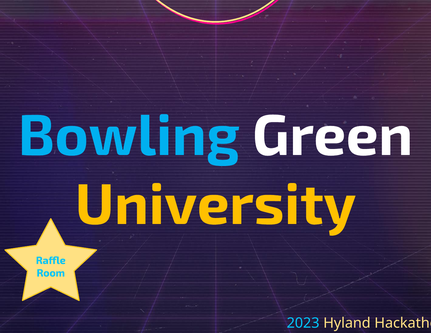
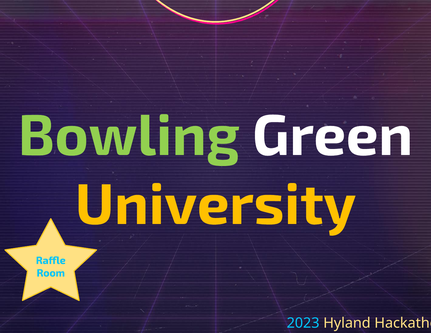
Bowling colour: light blue -> light green
